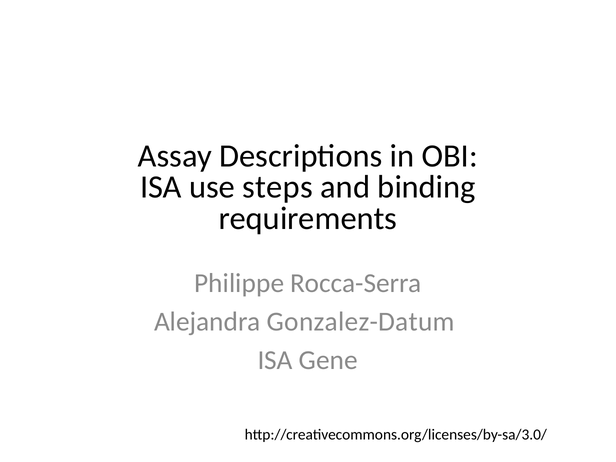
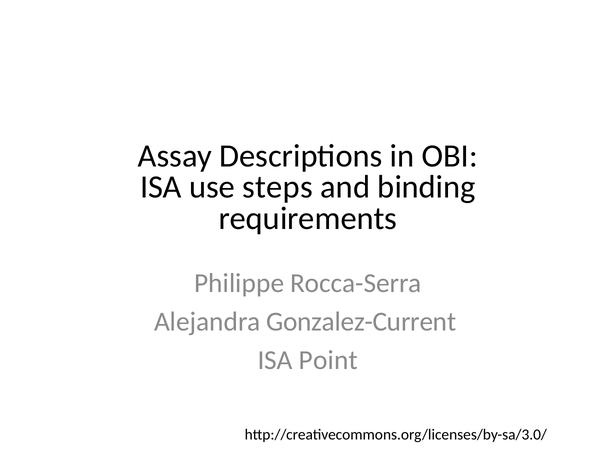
Gonzalez-Datum: Gonzalez-Datum -> Gonzalez-Current
Gene: Gene -> Point
